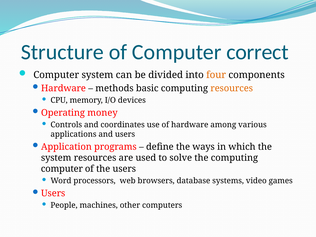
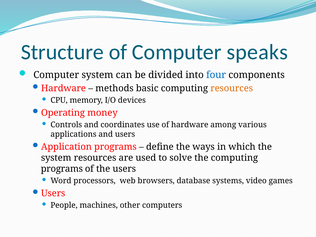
correct: correct -> speaks
four colour: orange -> blue
computer at (62, 169): computer -> programs
